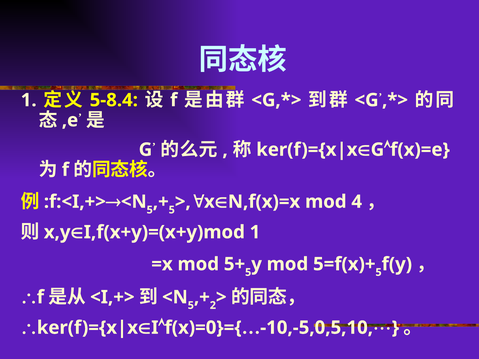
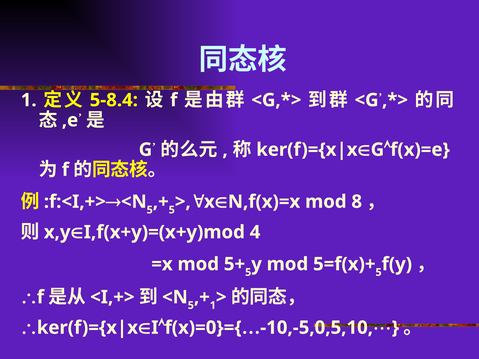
4: 4 -> 8
1 at (255, 232): 1 -> 4
2 at (213, 306): 2 -> 1
